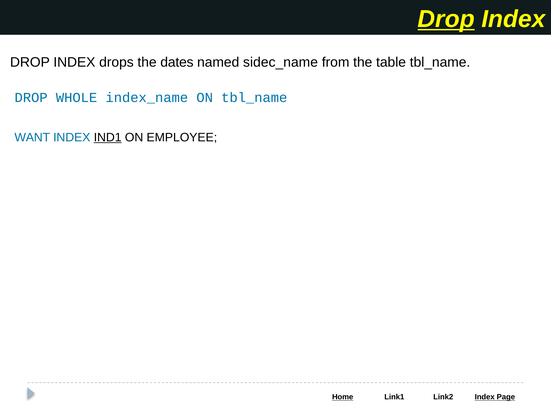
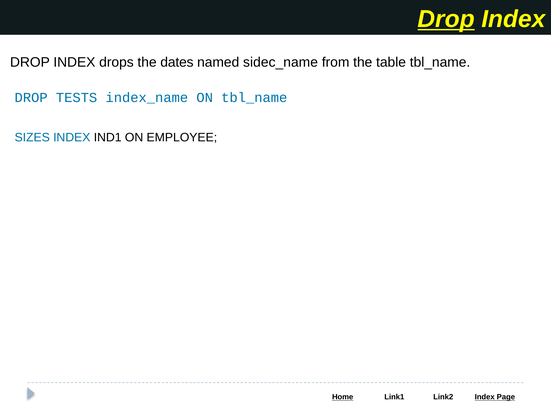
WHOLE: WHOLE -> TESTS
WANT: WANT -> SIZES
IND1 underline: present -> none
